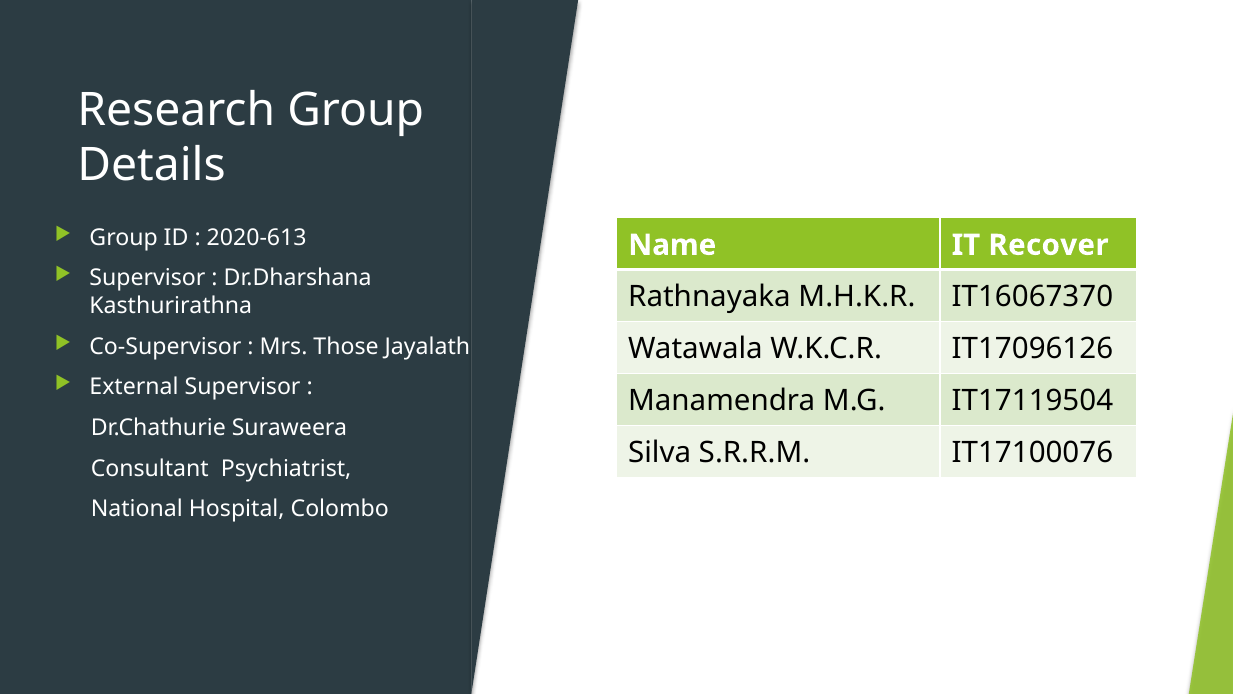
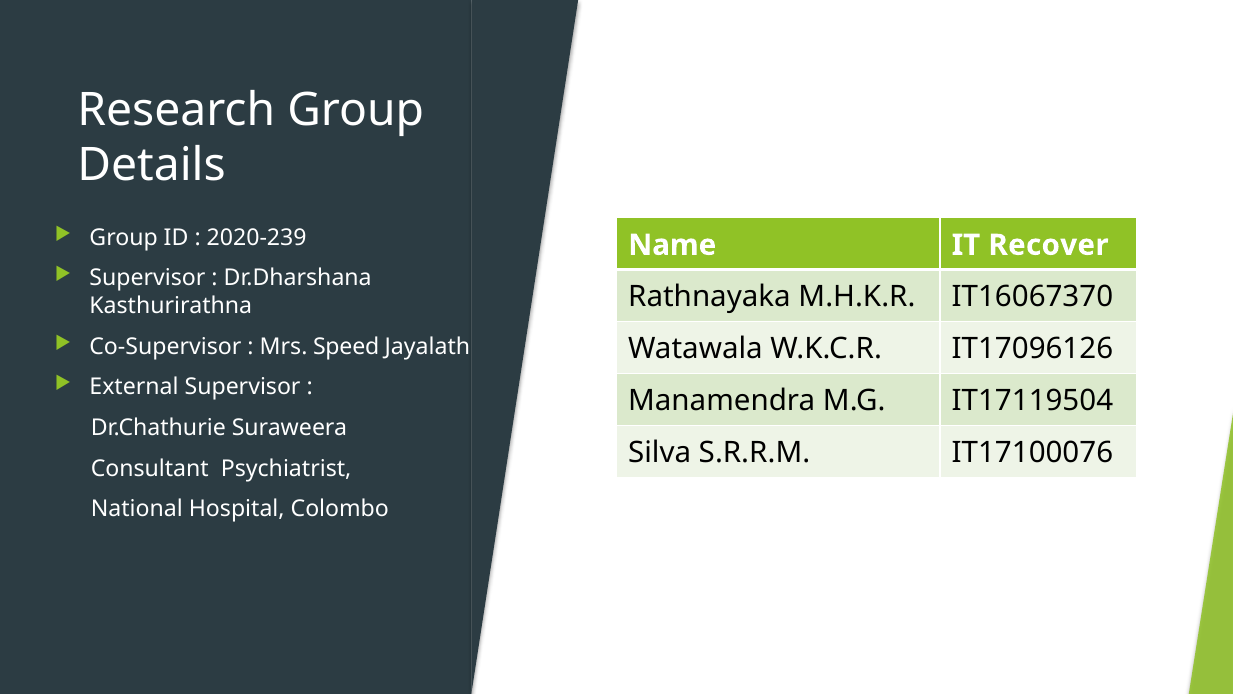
2020-613: 2020-613 -> 2020-239
Those: Those -> Speed
